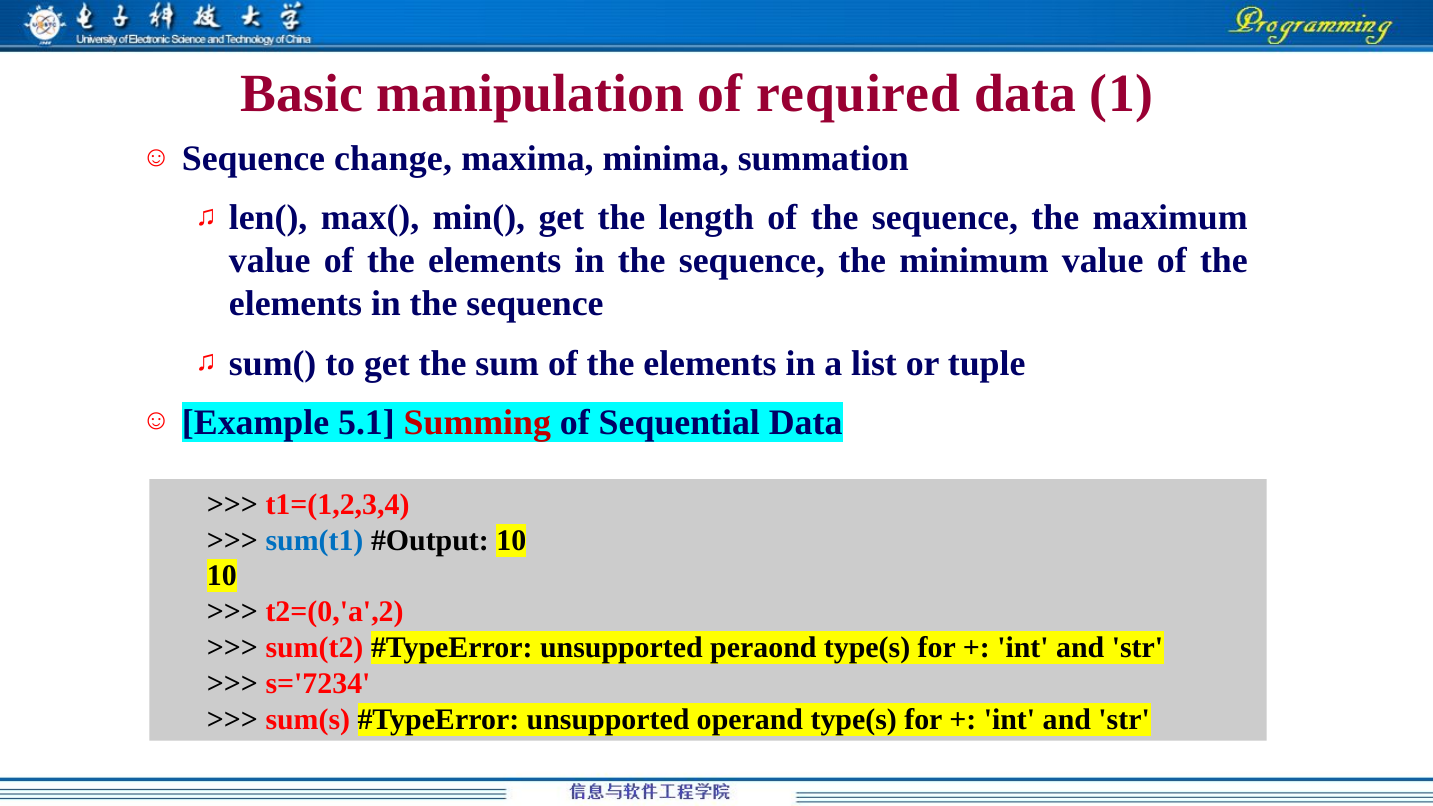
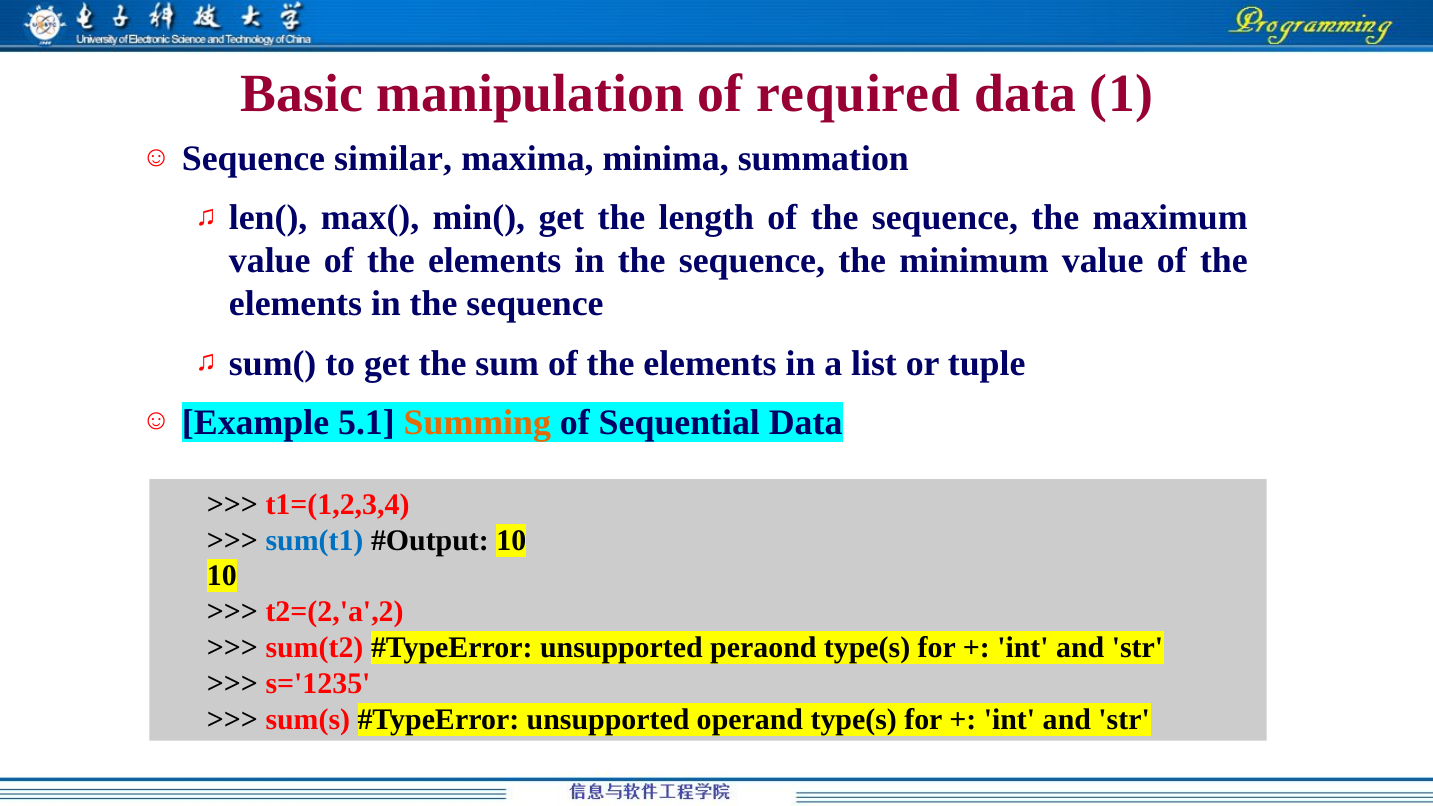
change: change -> similar
Summing colour: red -> orange
t2=(0,'a',2: t2=(0,'a',2 -> t2=(2,'a',2
s='7234: s='7234 -> s='1235
